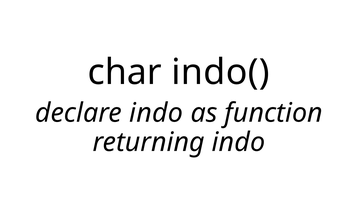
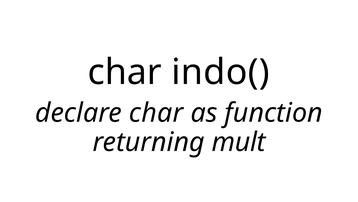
declare indo: indo -> char
returning indo: indo -> mult
